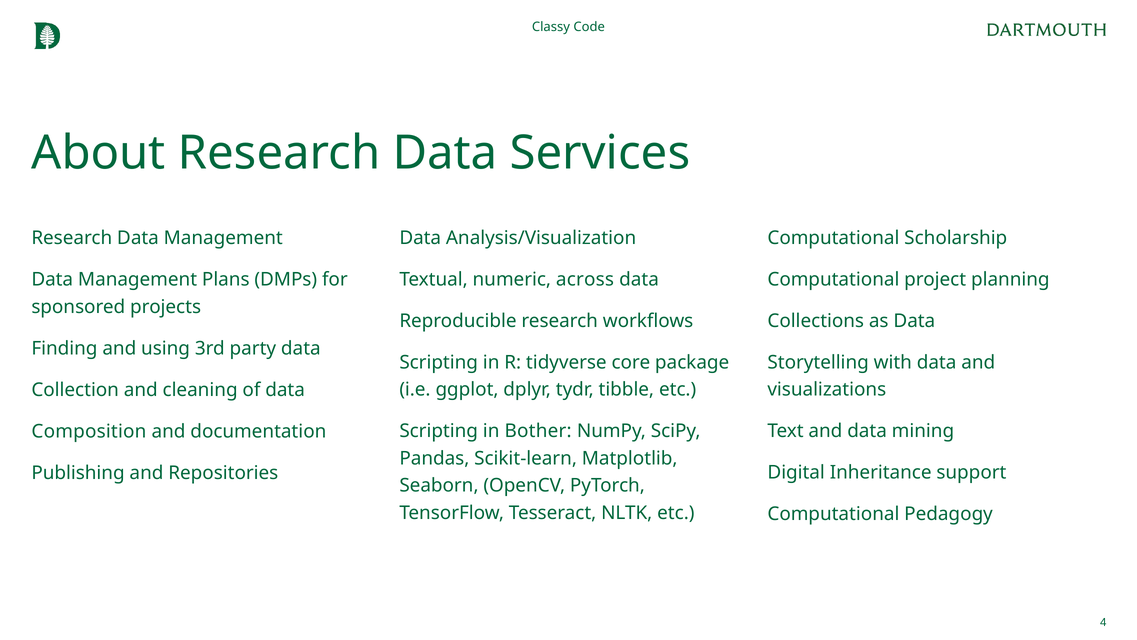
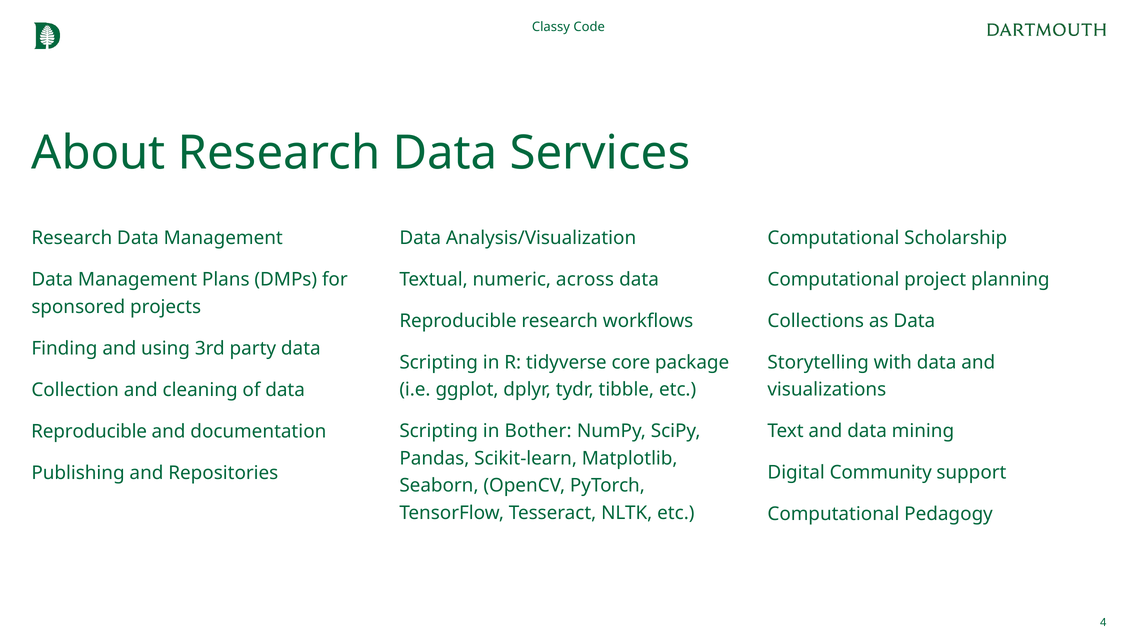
Composition at (89, 431): Composition -> Reproducible
Inheritance: Inheritance -> Community
